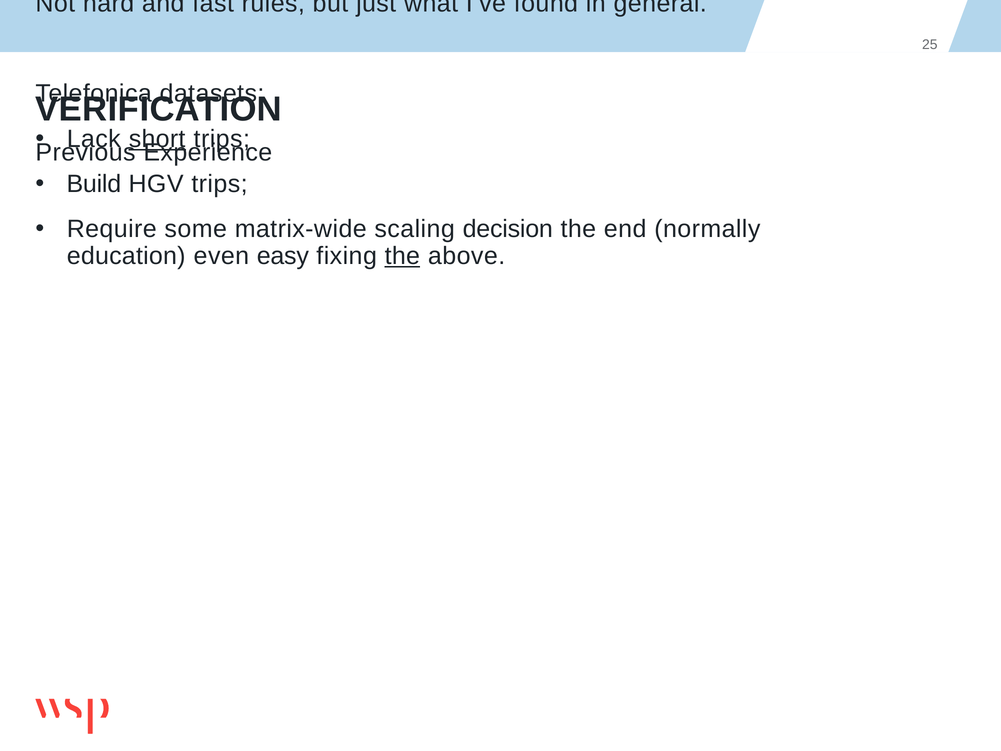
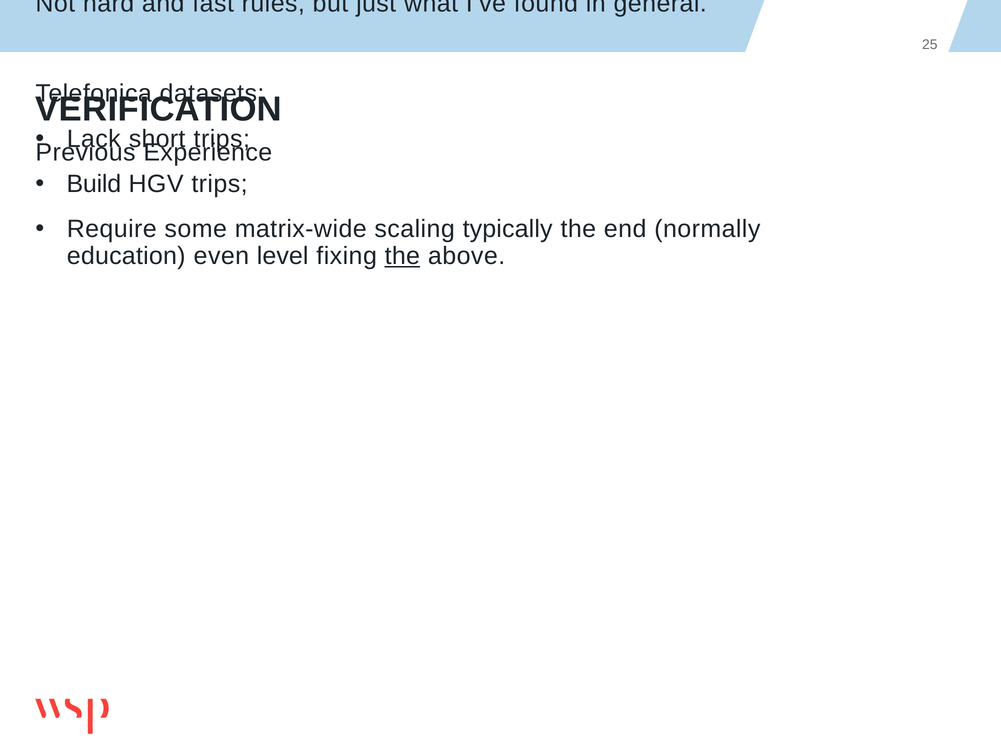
short underline: present -> none
decision: decision -> typically
easy: easy -> level
